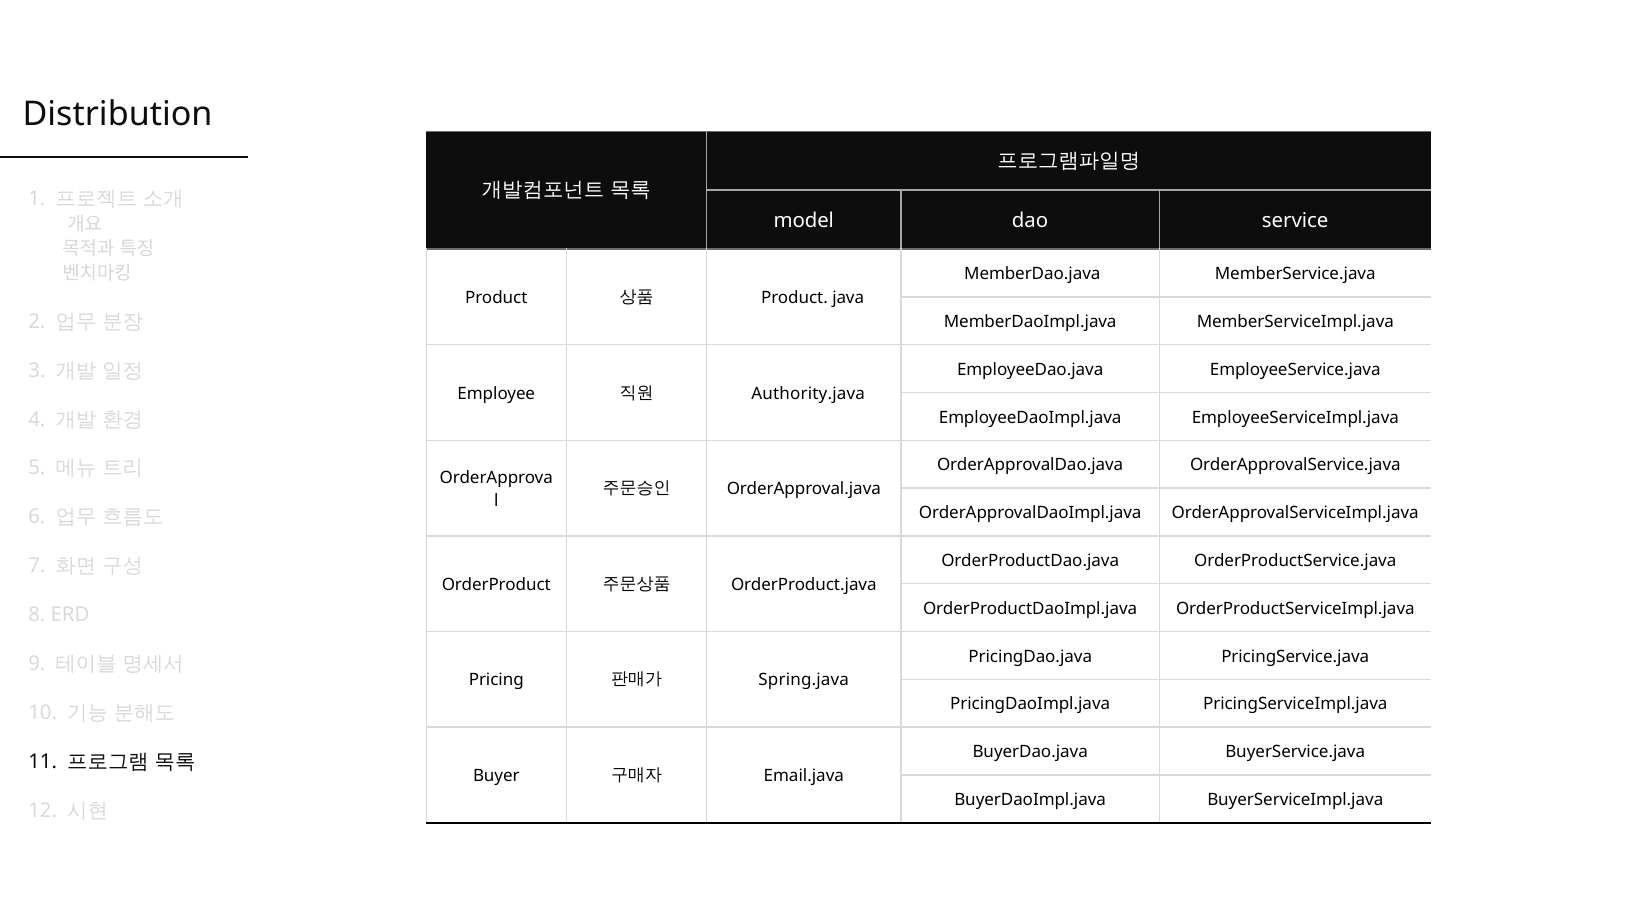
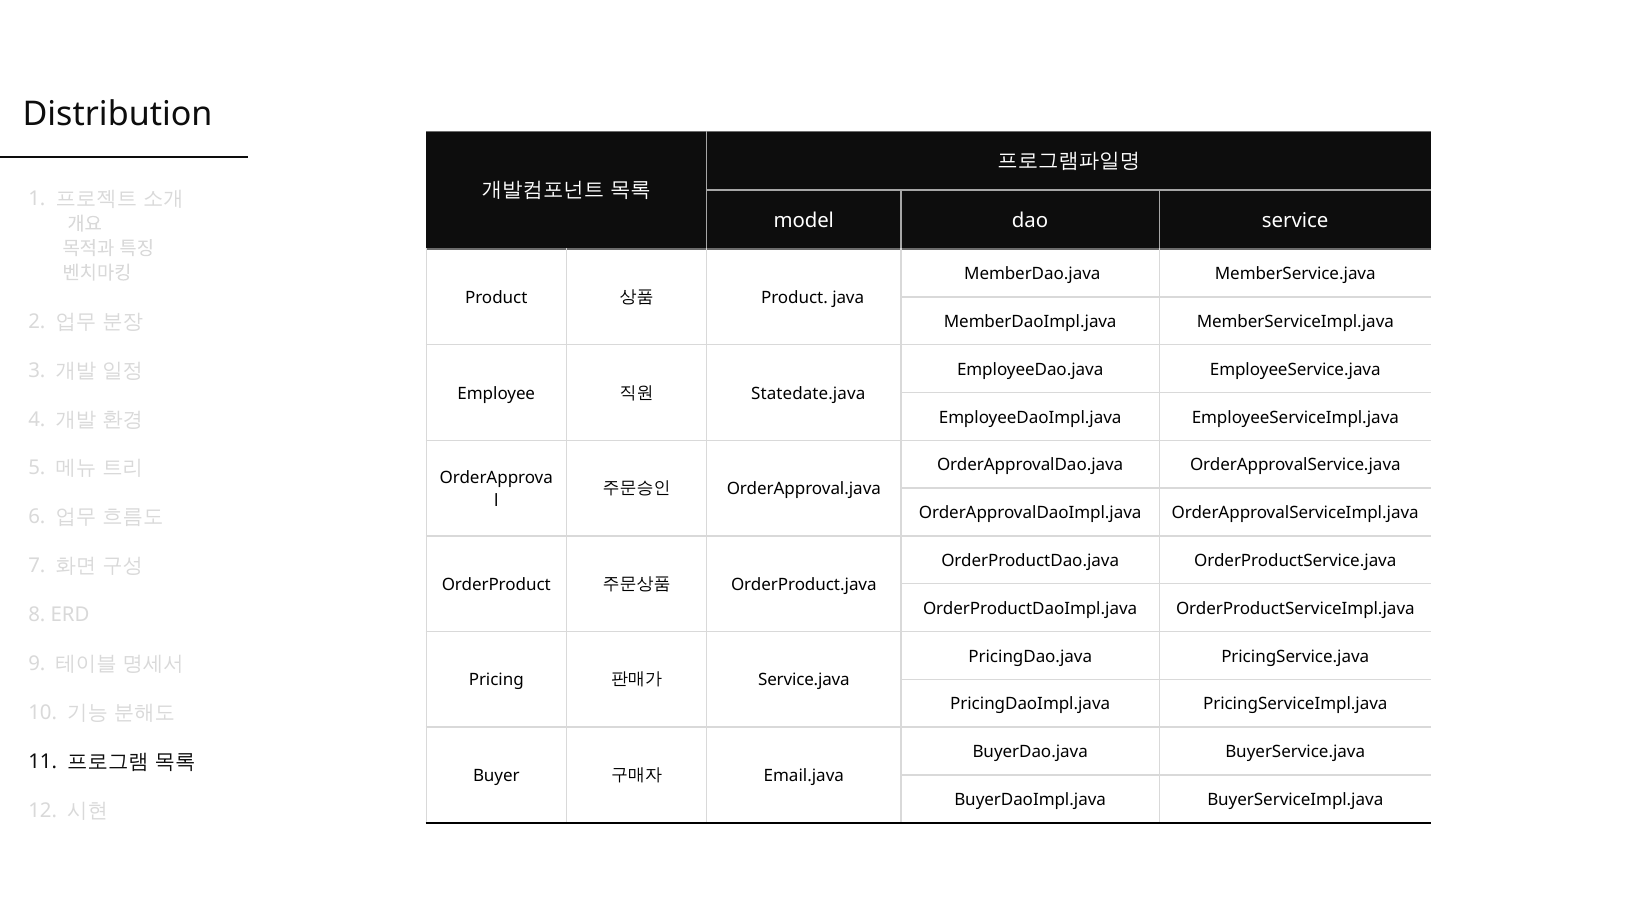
Authority.java: Authority.java -> Statedate.java
Spring.java: Spring.java -> Service.java
